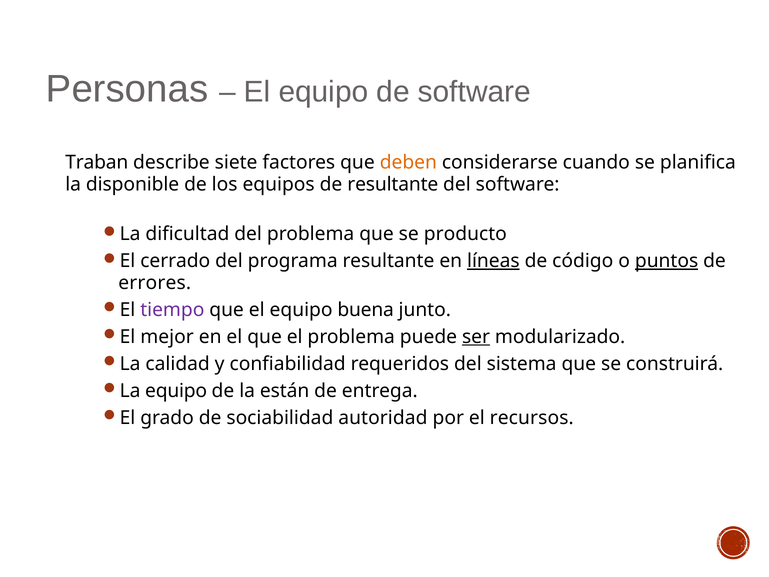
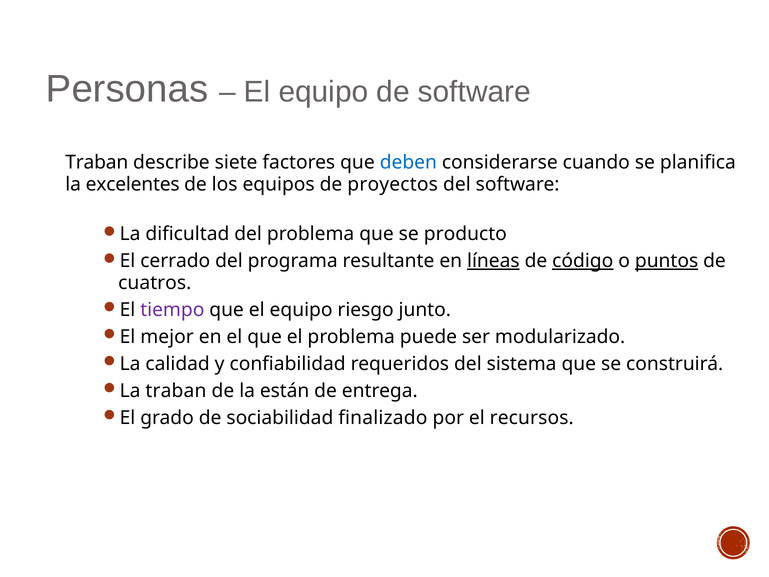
deben colour: orange -> blue
disponible: disponible -> excelentes
de resultante: resultante -> proyectos
código underline: none -> present
errores: errores -> cuatros
buena: buena -> riesgo
ser underline: present -> none
La equipo: equipo -> traban
autoridad: autoridad -> finalizado
